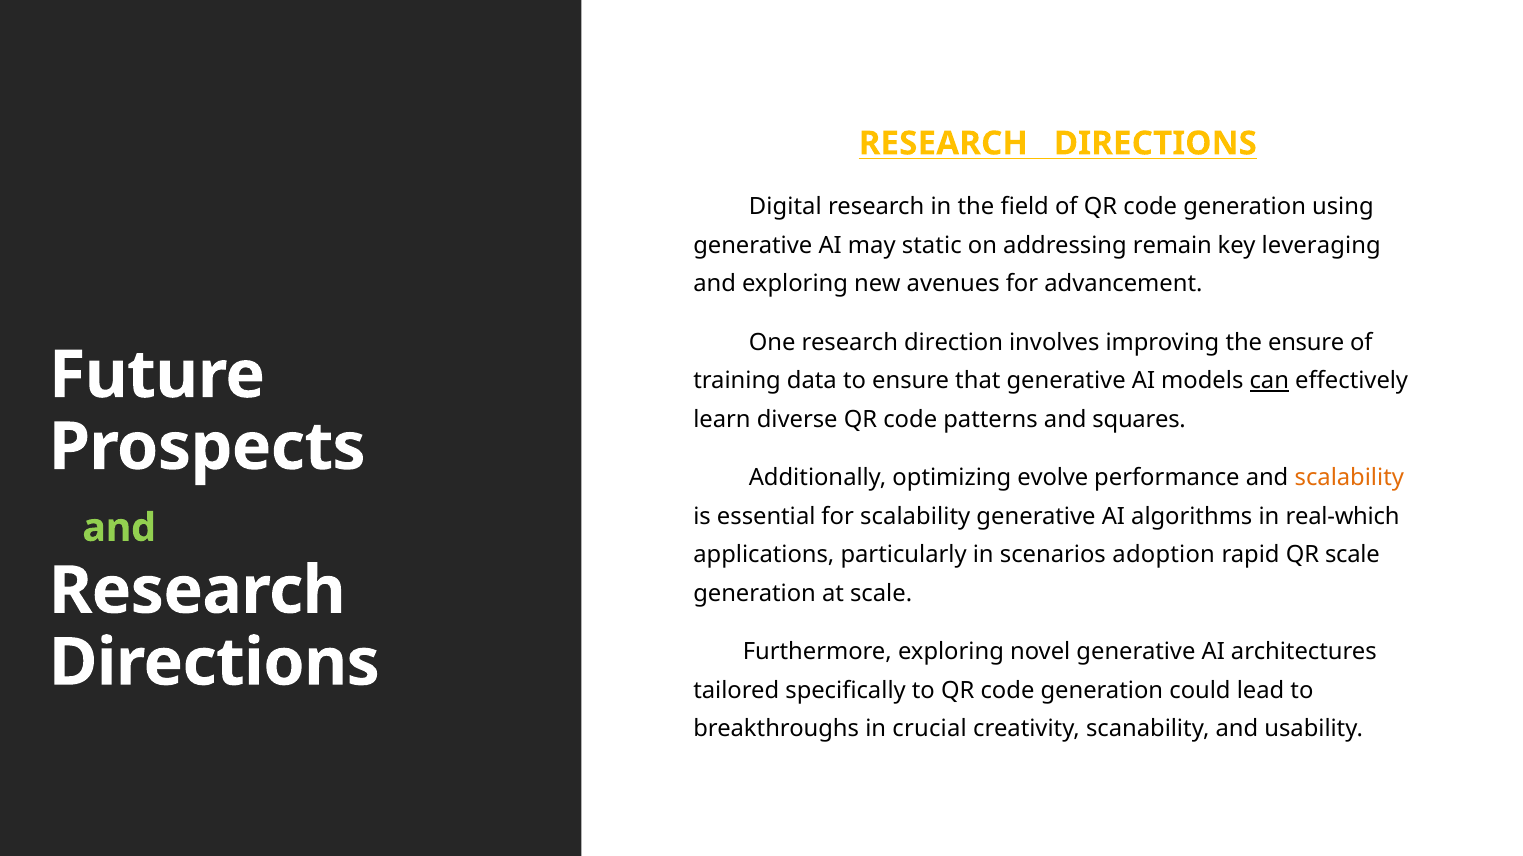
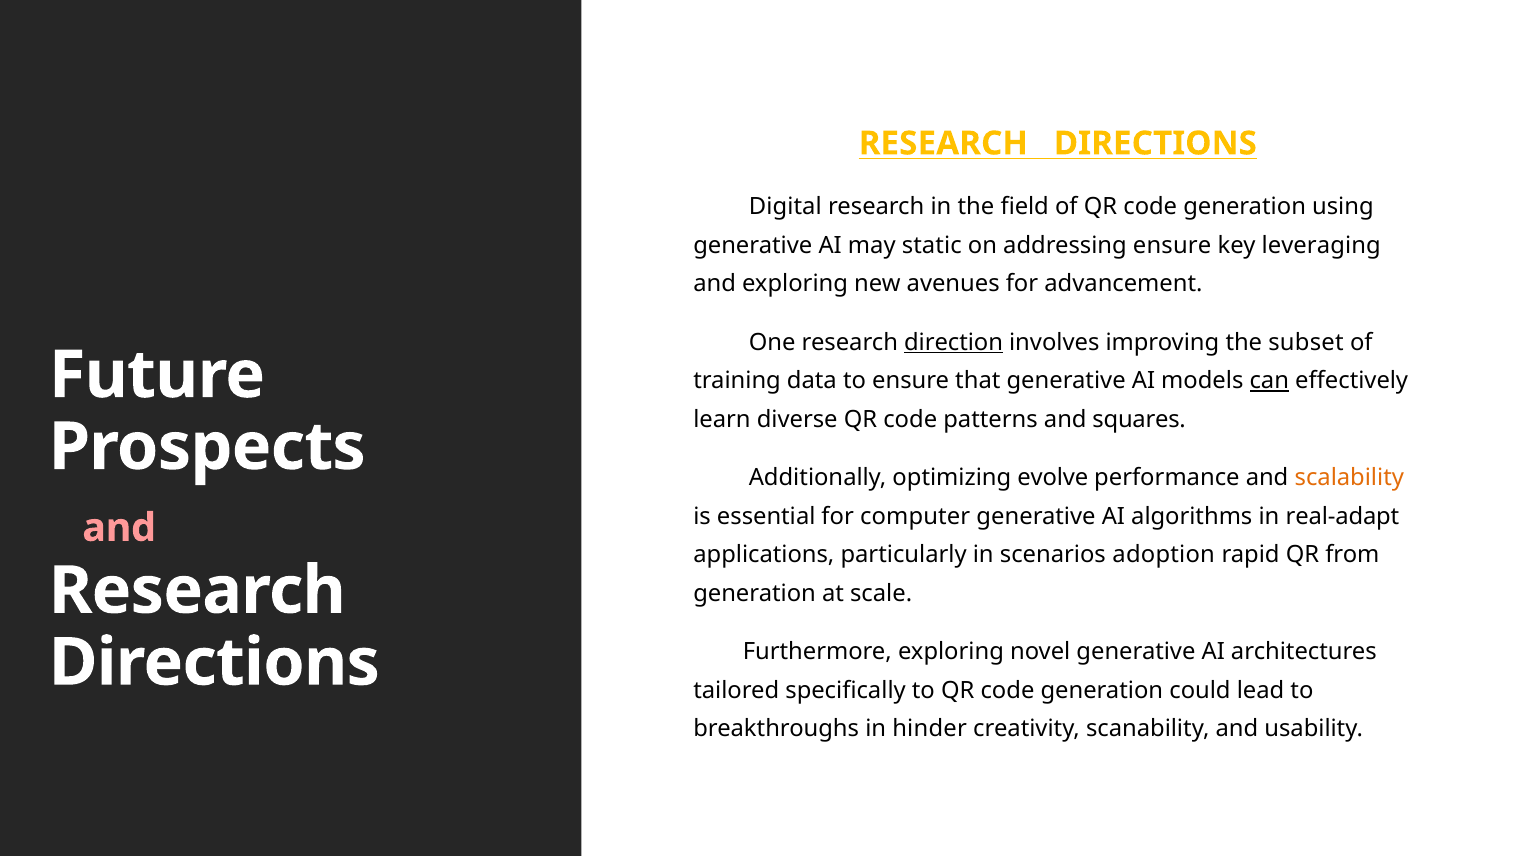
addressing remain: remain -> ensure
direction underline: none -> present
the ensure: ensure -> subset
for scalability: scalability -> computer
real-which: real-which -> real-adapt
and at (119, 528) colour: light green -> pink
QR scale: scale -> from
crucial: crucial -> hinder
